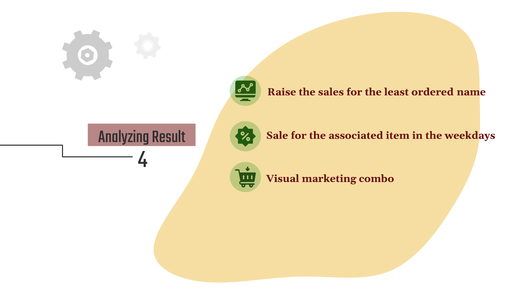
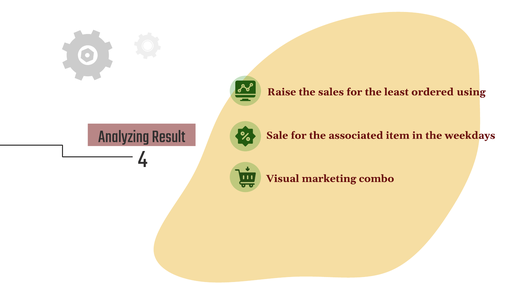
name: name -> using
